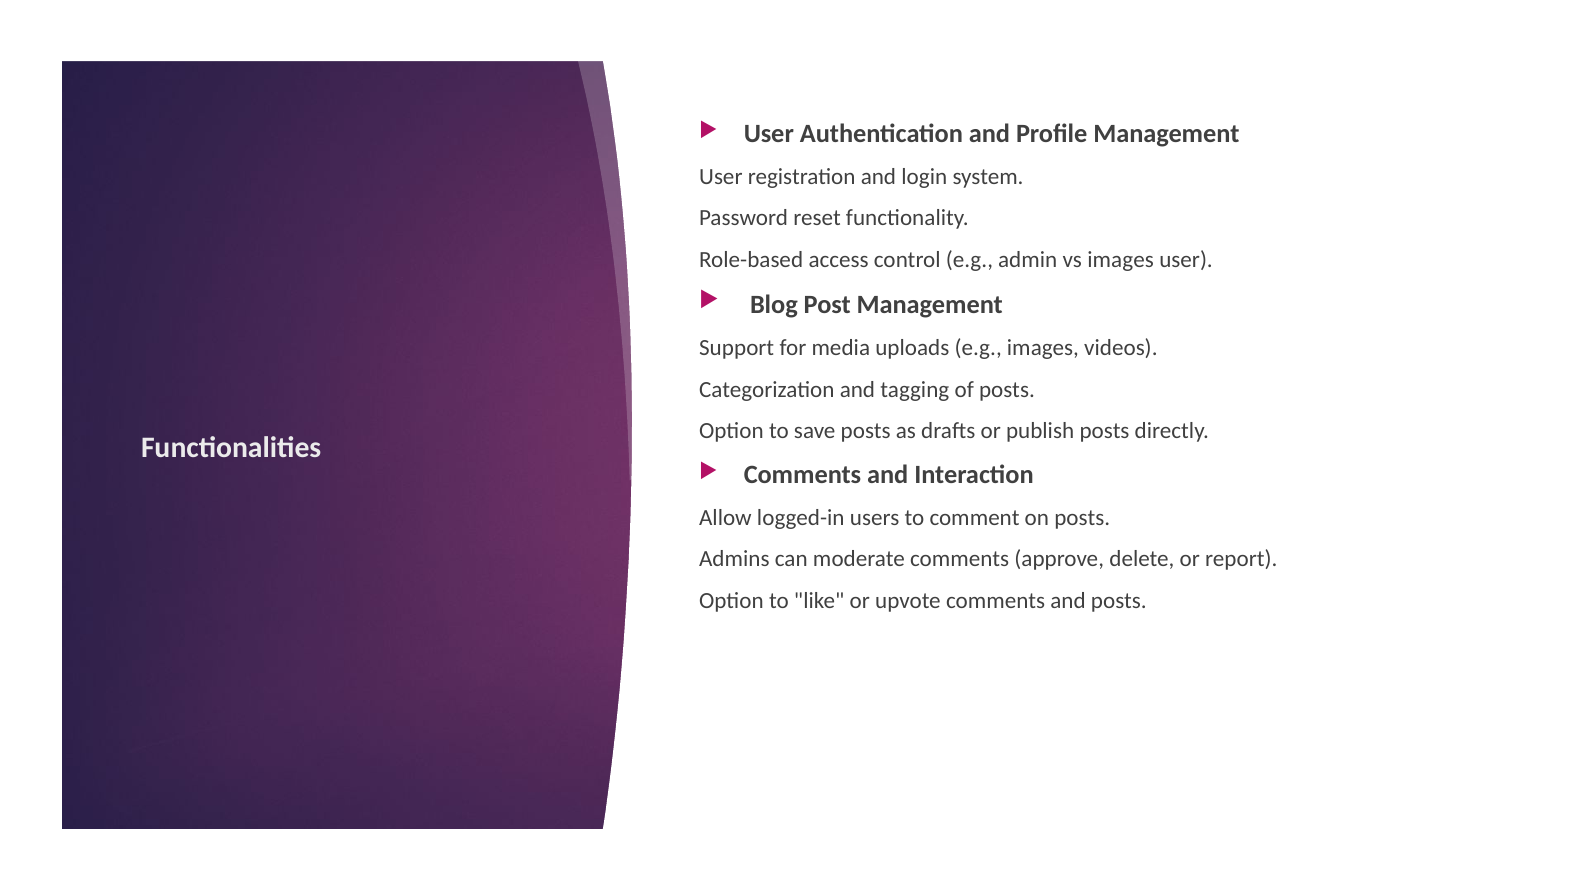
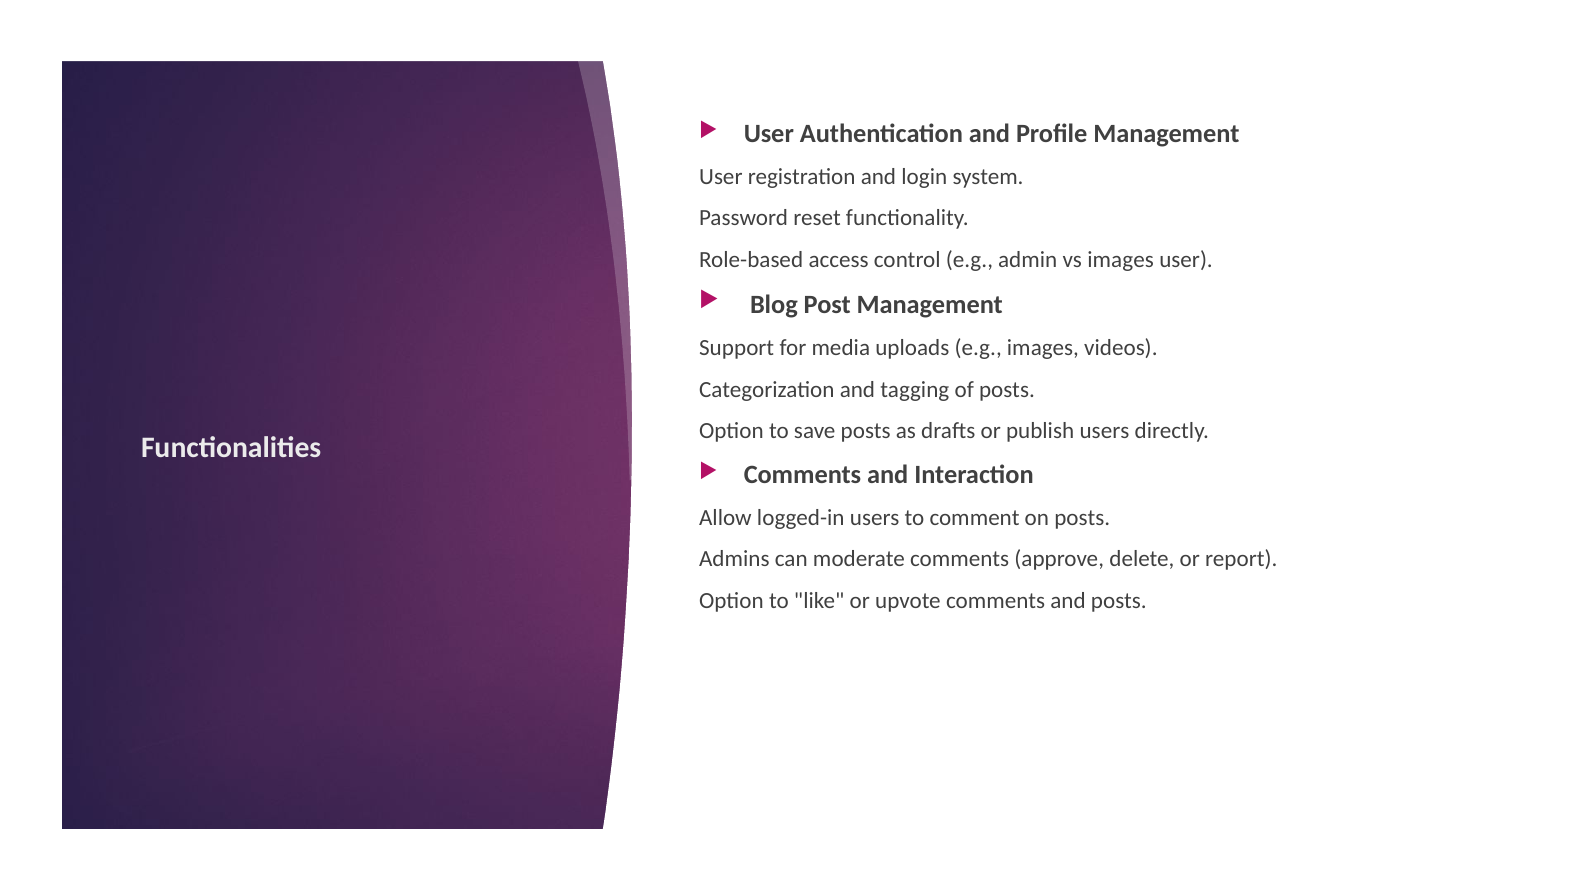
publish posts: posts -> users
